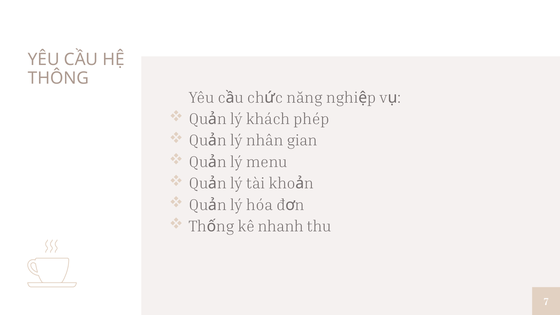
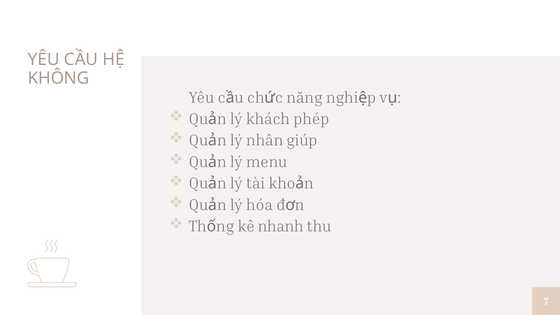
THÔNG: THÔNG -> KHÔNG
gian: gian -> giúp
